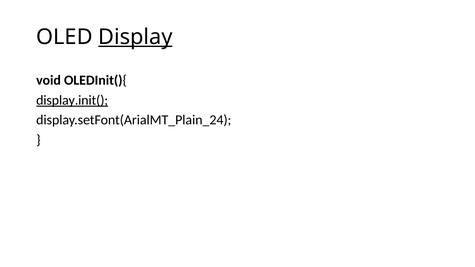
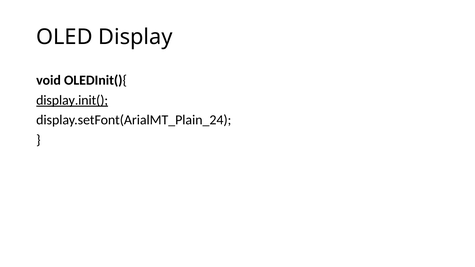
Display underline: present -> none
